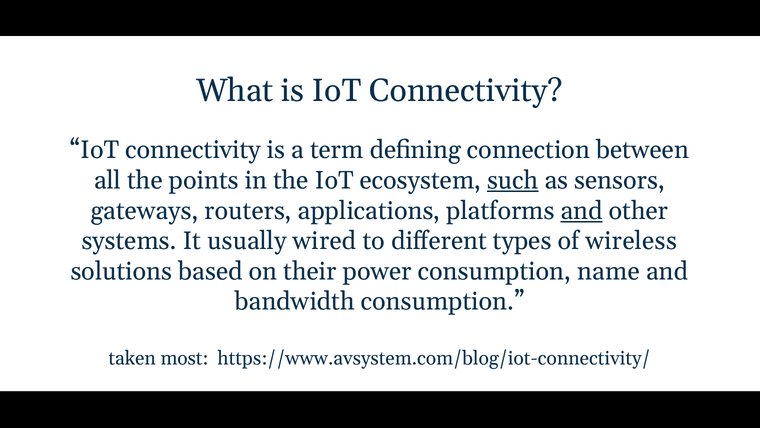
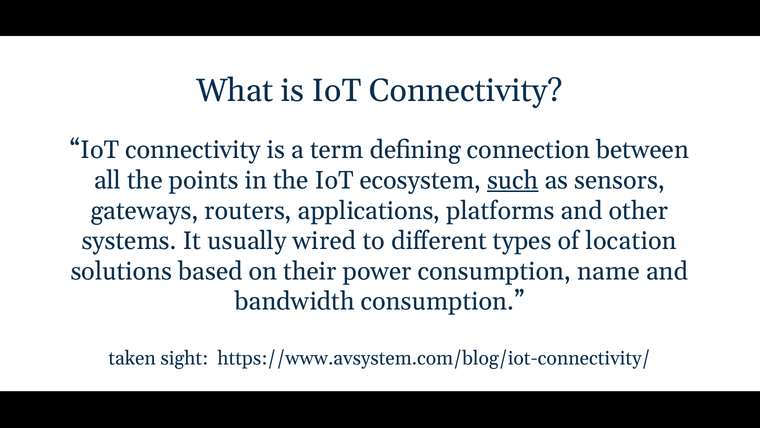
and at (582, 210) underline: present -> none
wireless: wireless -> location
most: most -> sight
